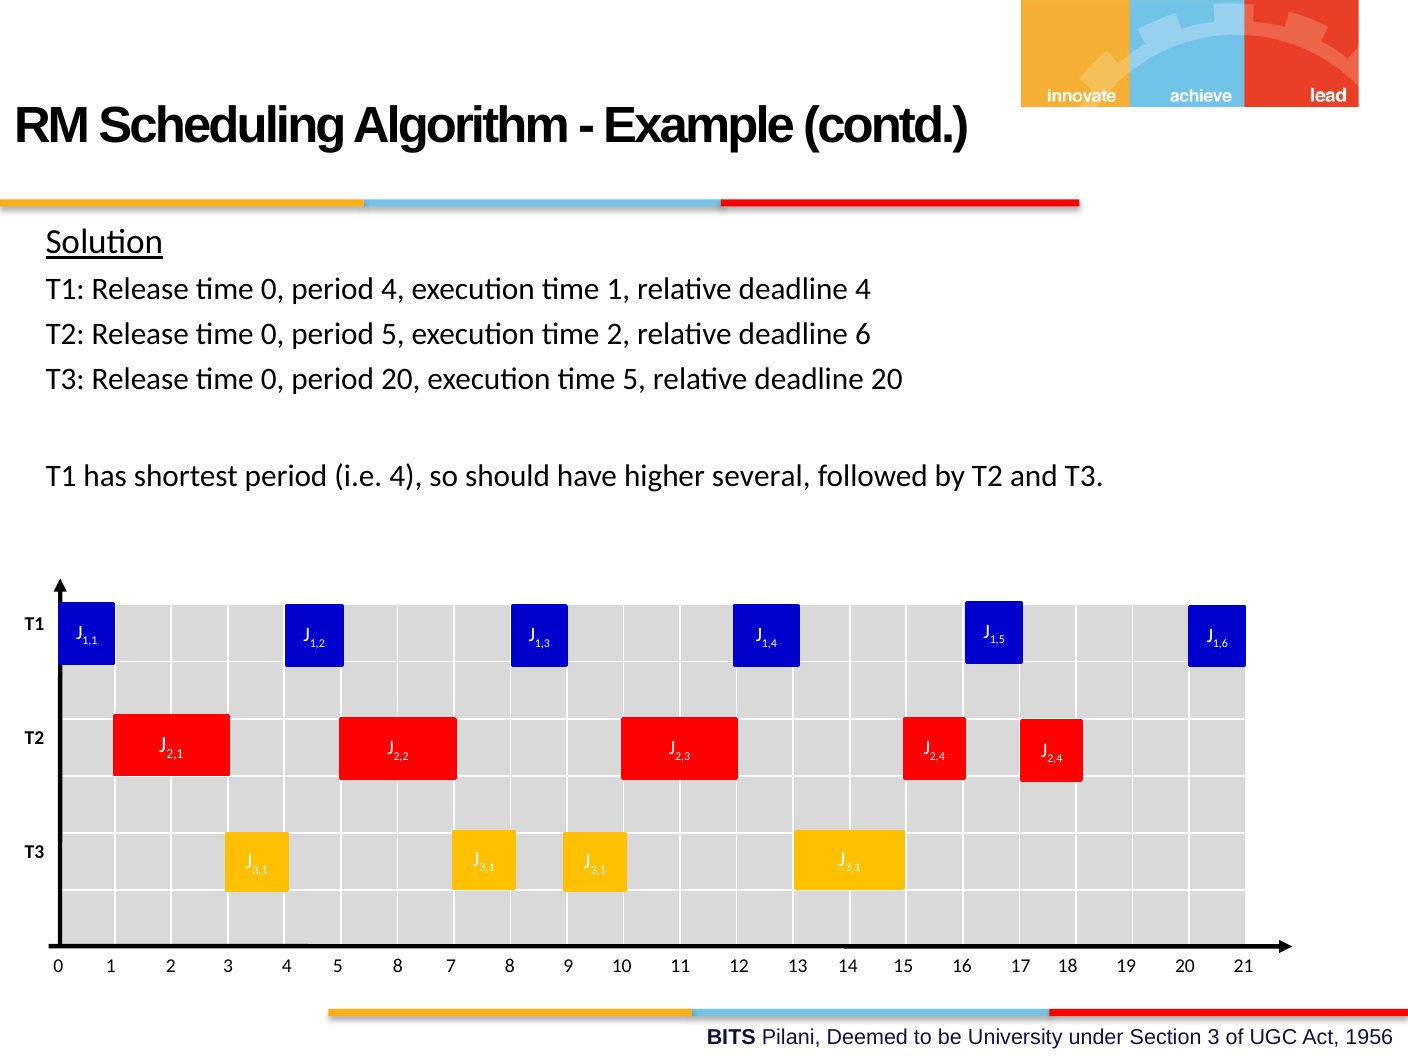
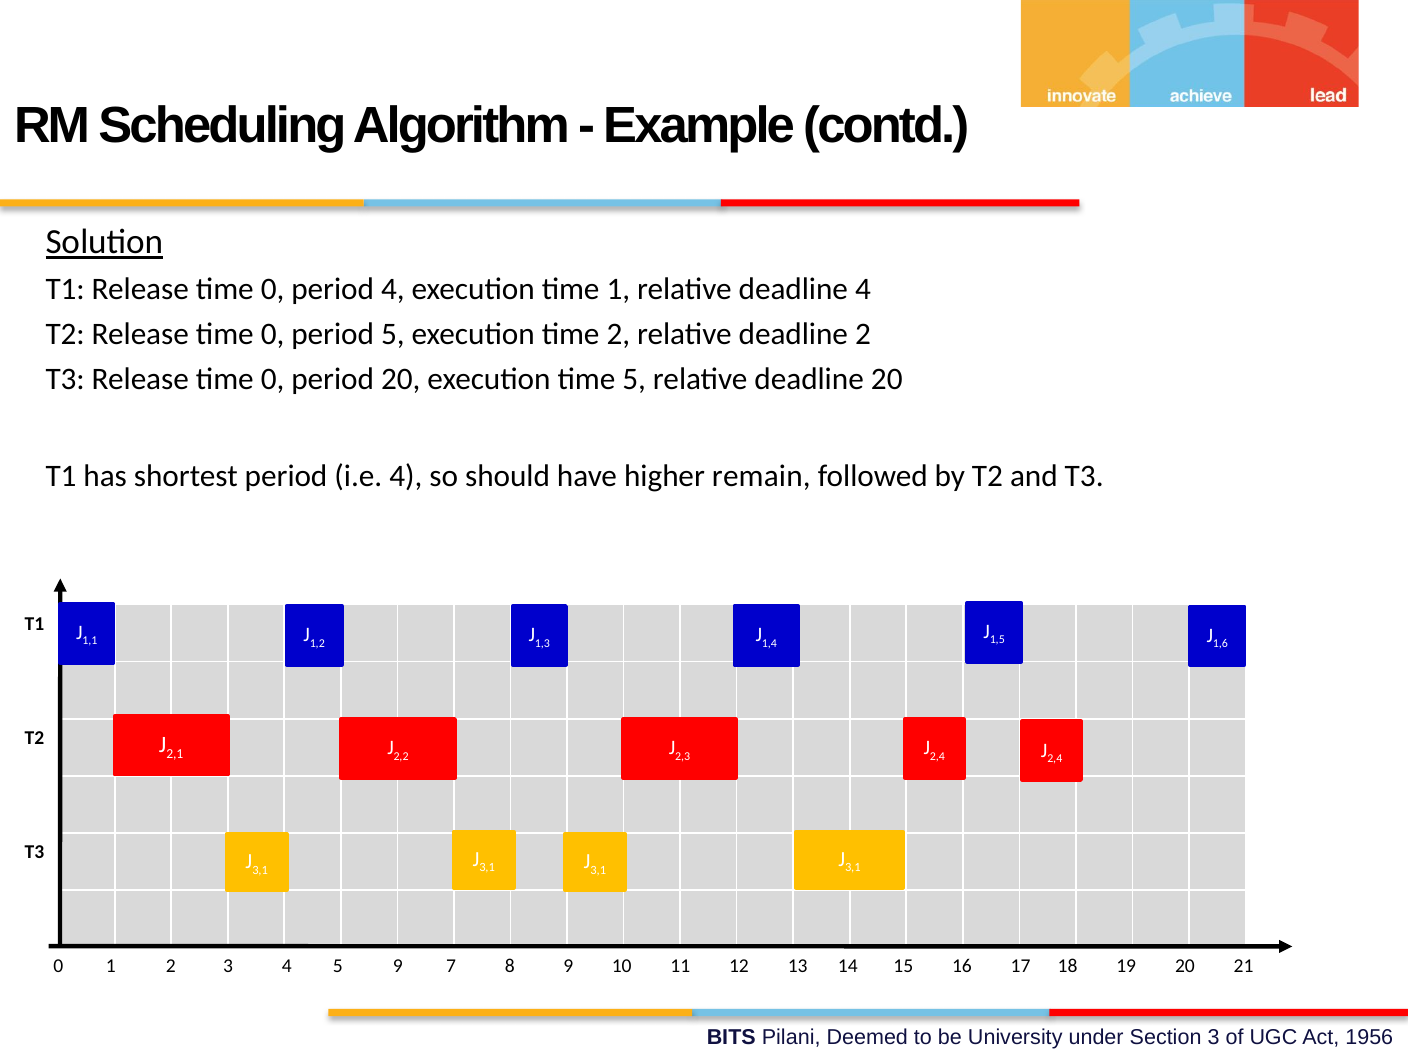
deadline 6: 6 -> 2
several: several -> remain
4 8: 8 -> 9
